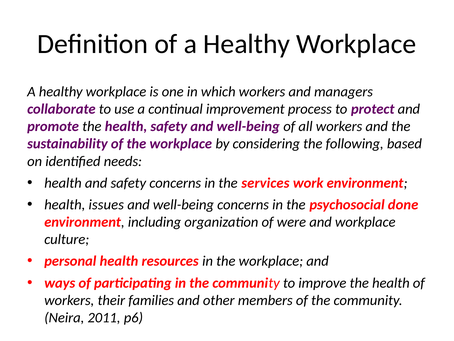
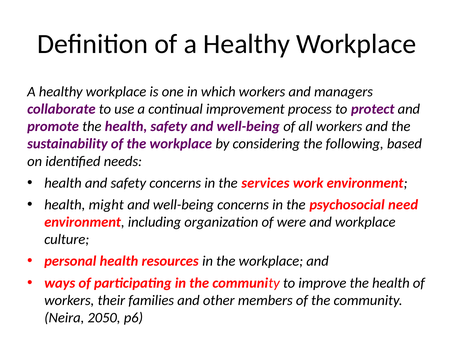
issues: issues -> might
done: done -> need
2011: 2011 -> 2050
